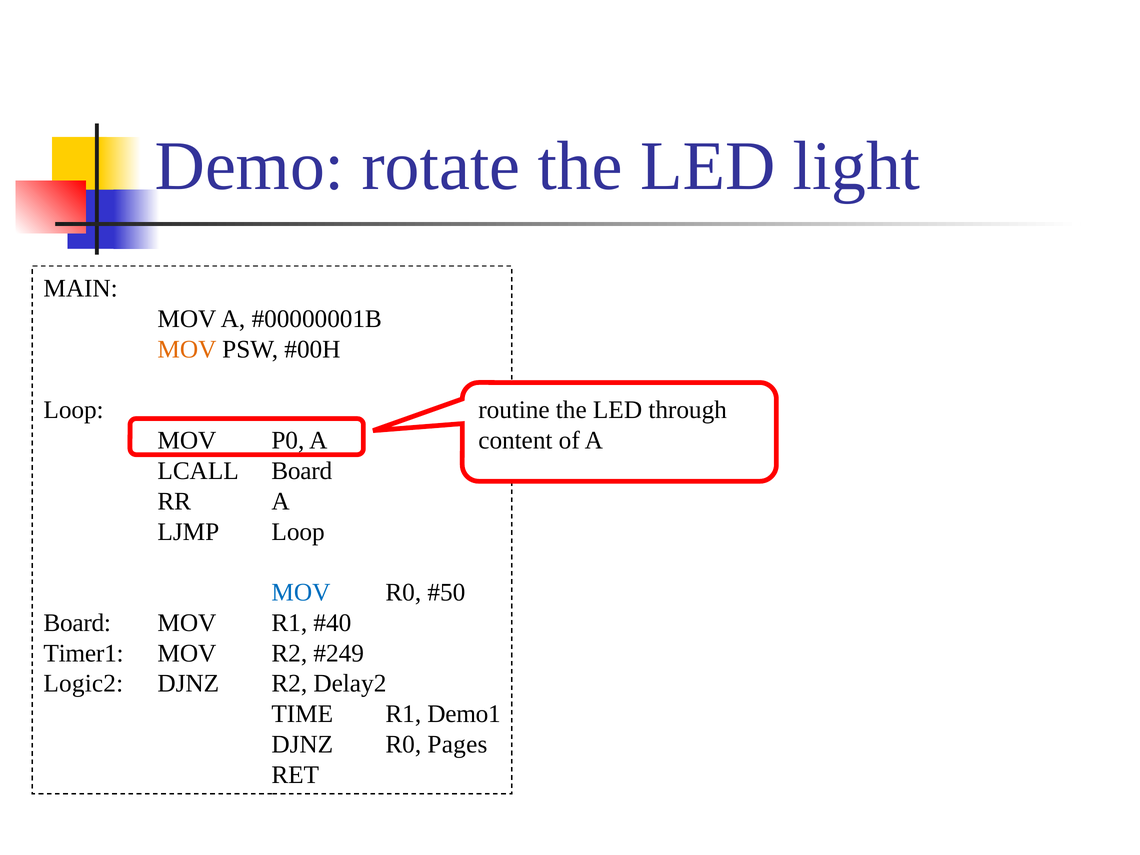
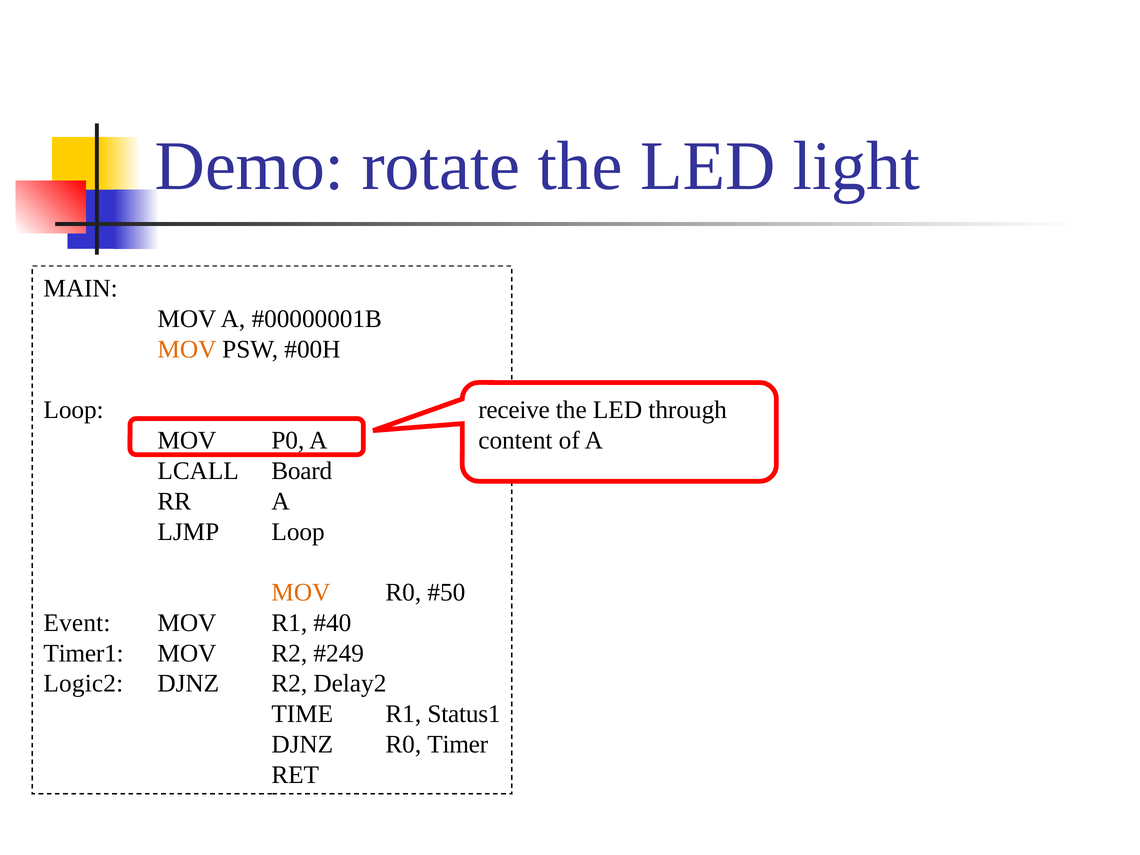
routine: routine -> receive
MOV at (301, 592) colour: blue -> orange
Board at (77, 623): Board -> Event
Demo1: Demo1 -> Status1
Pages: Pages -> Timer
